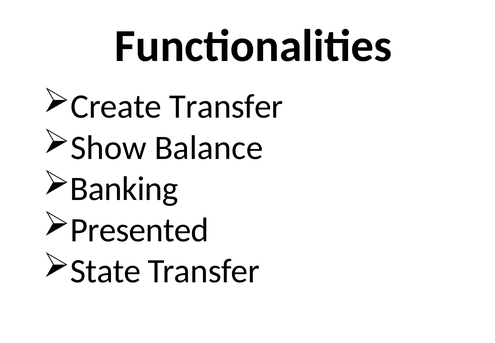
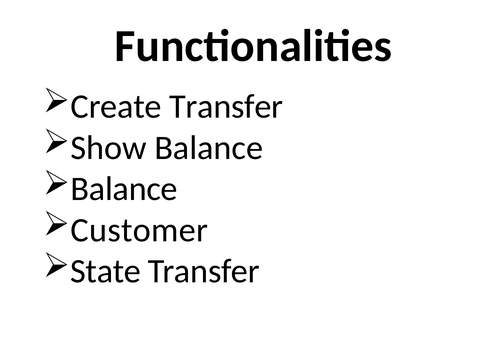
Banking at (124, 189): Banking -> Balance
Presented: Presented -> Customer
